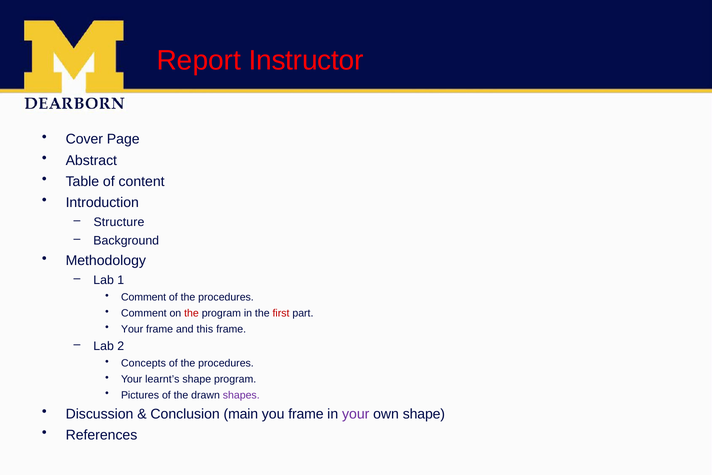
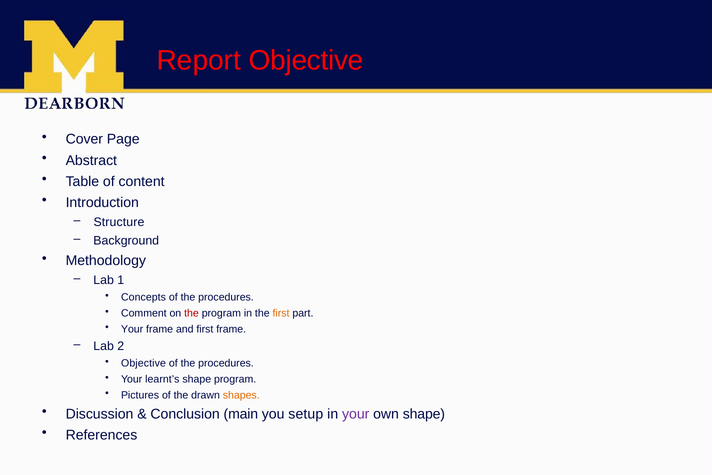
Report Instructor: Instructor -> Objective
Comment at (144, 297): Comment -> Concepts
first at (281, 313) colour: red -> orange
and this: this -> first
Concepts at (144, 363): Concepts -> Objective
shapes colour: purple -> orange
you frame: frame -> setup
